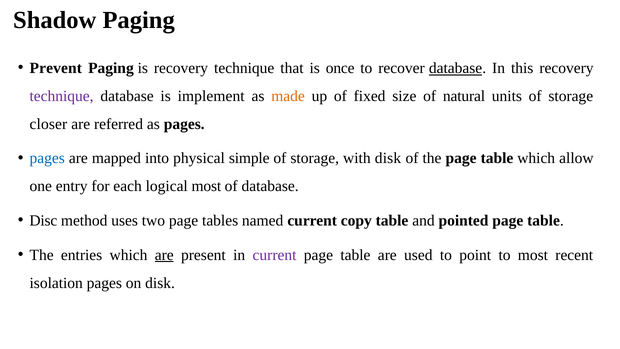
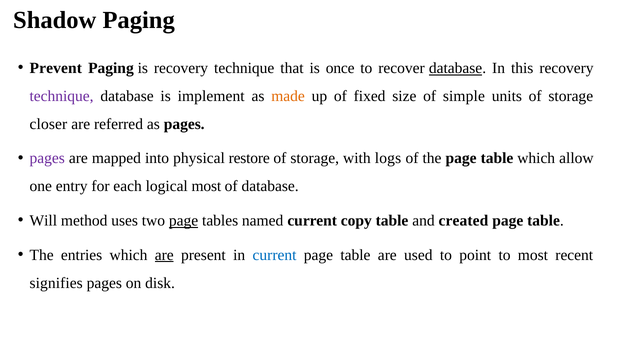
natural: natural -> simple
pages at (47, 158) colour: blue -> purple
simple: simple -> restore
with disk: disk -> logs
Disc: Disc -> Will
page at (184, 220) underline: none -> present
pointed: pointed -> created
current at (275, 255) colour: purple -> blue
isolation: isolation -> signifies
